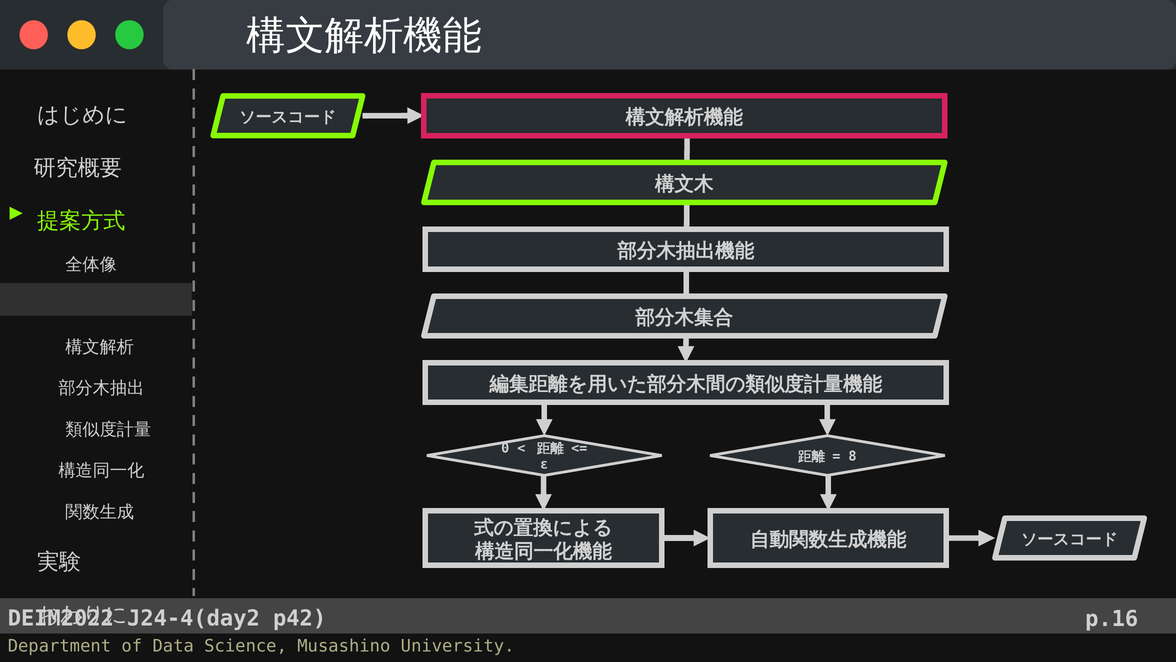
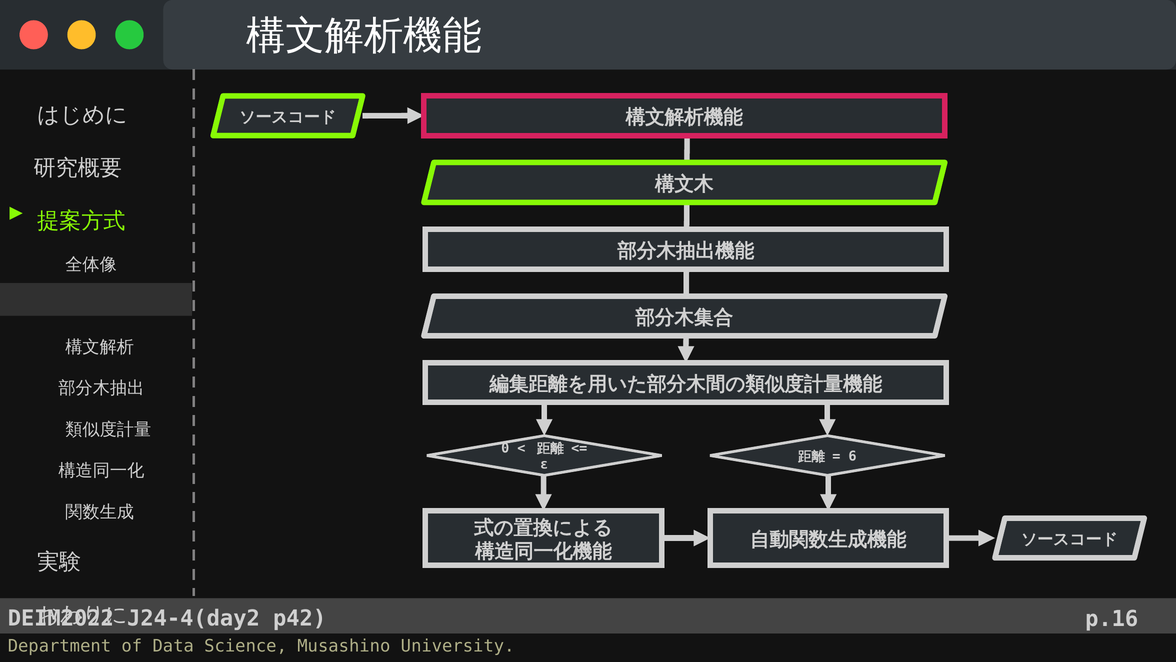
8: 8 -> 6
